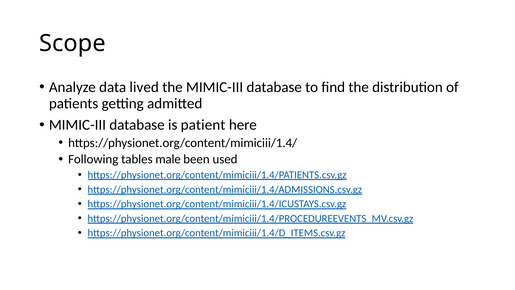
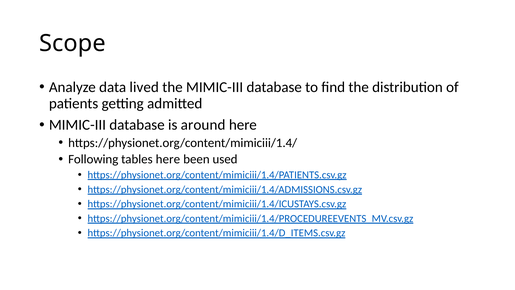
patient: patient -> around
tables male: male -> here
